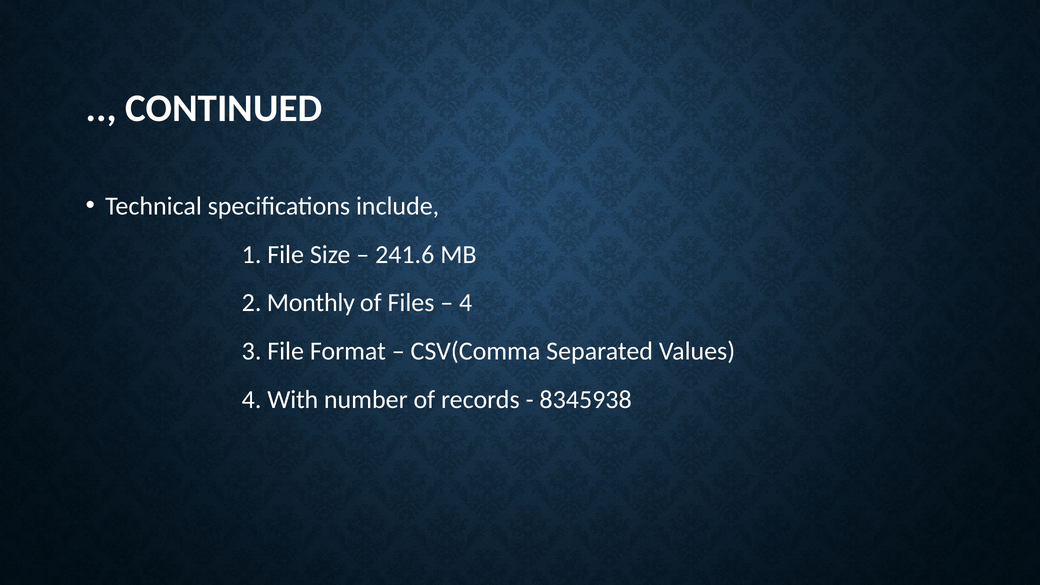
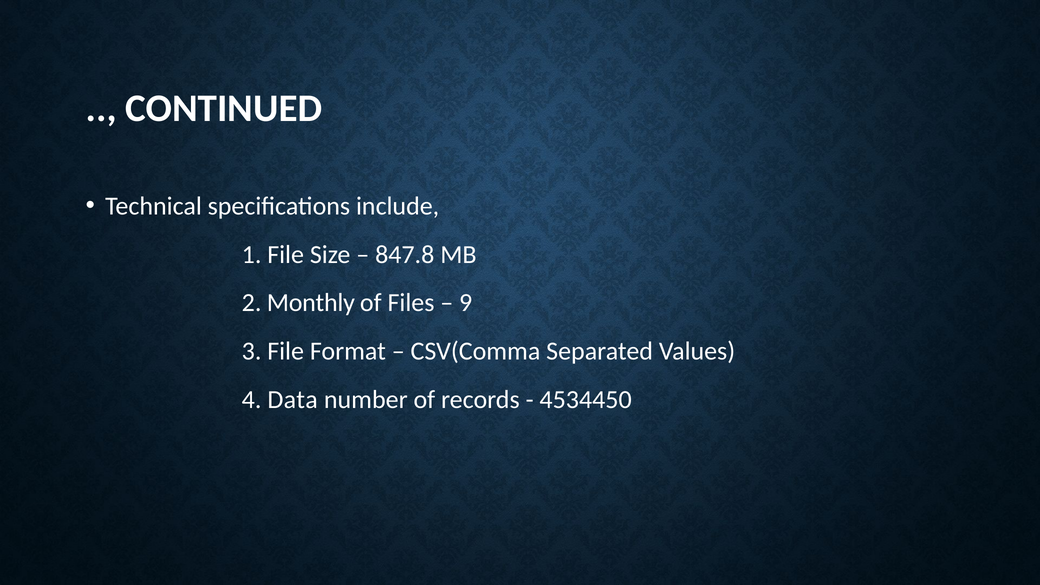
241.6: 241.6 -> 847.8
4 at (466, 303): 4 -> 9
With: With -> Data
8345938: 8345938 -> 4534450
